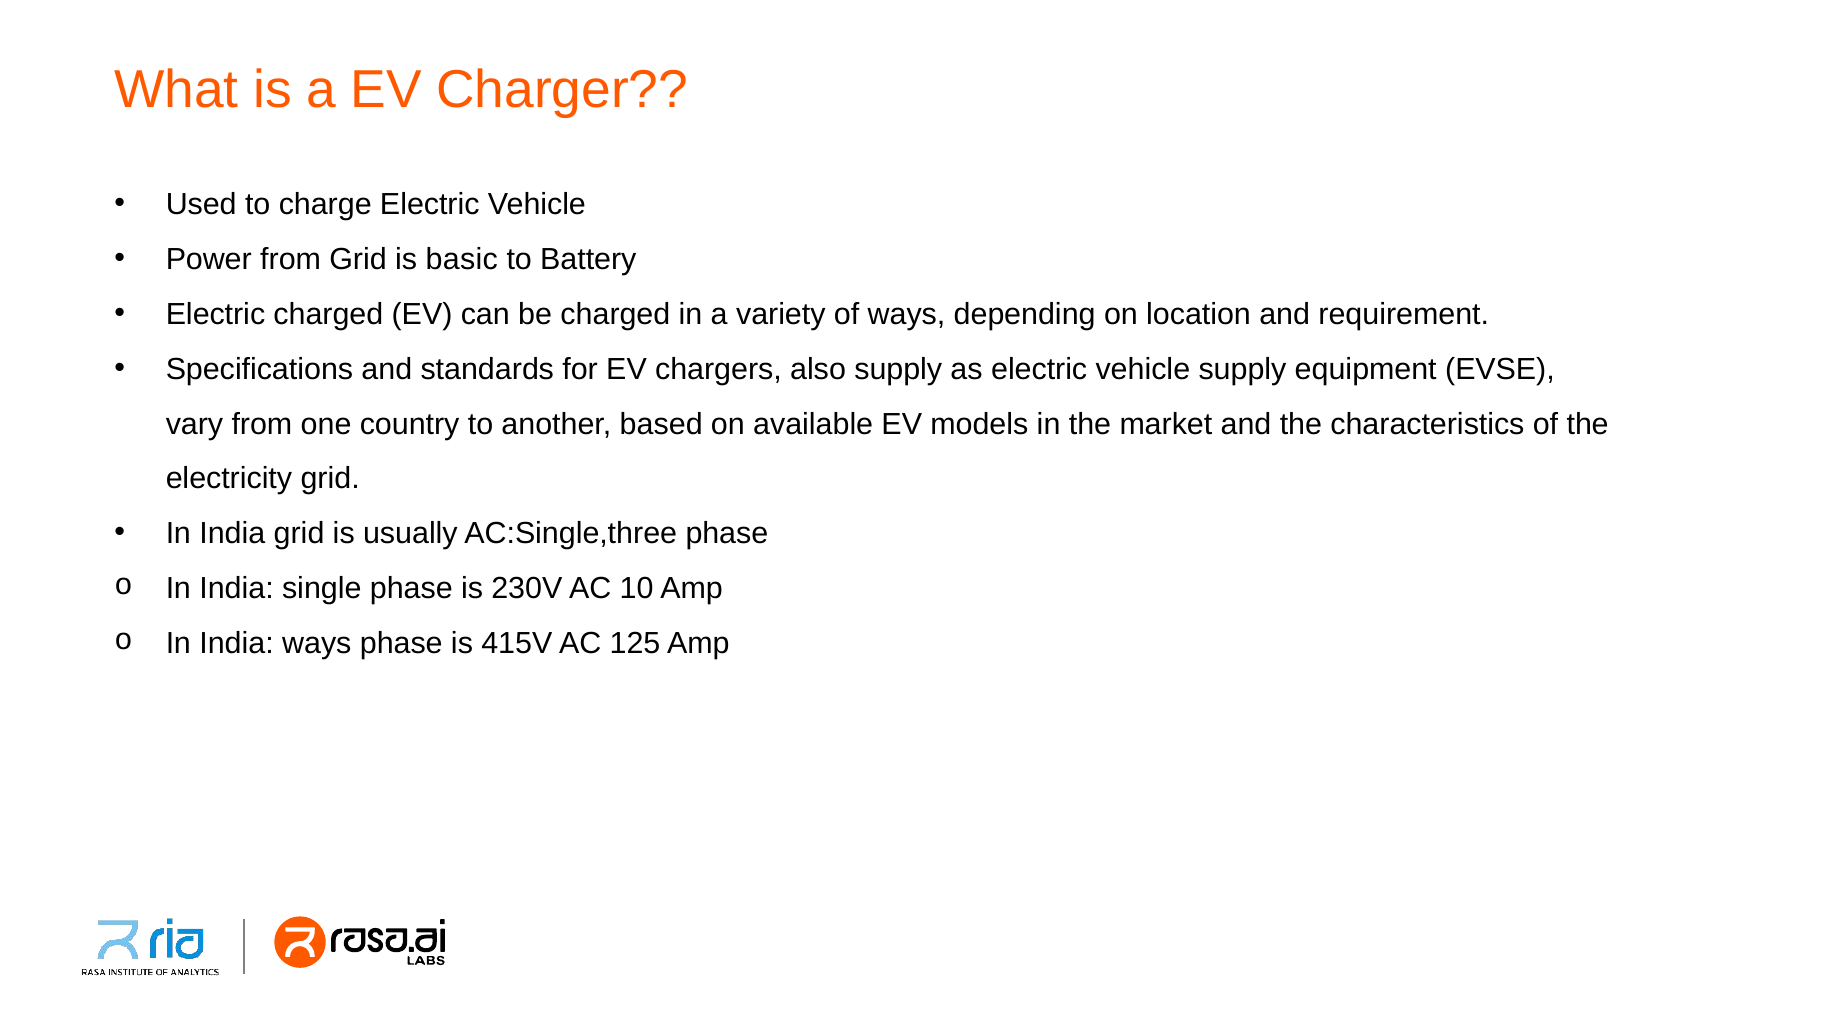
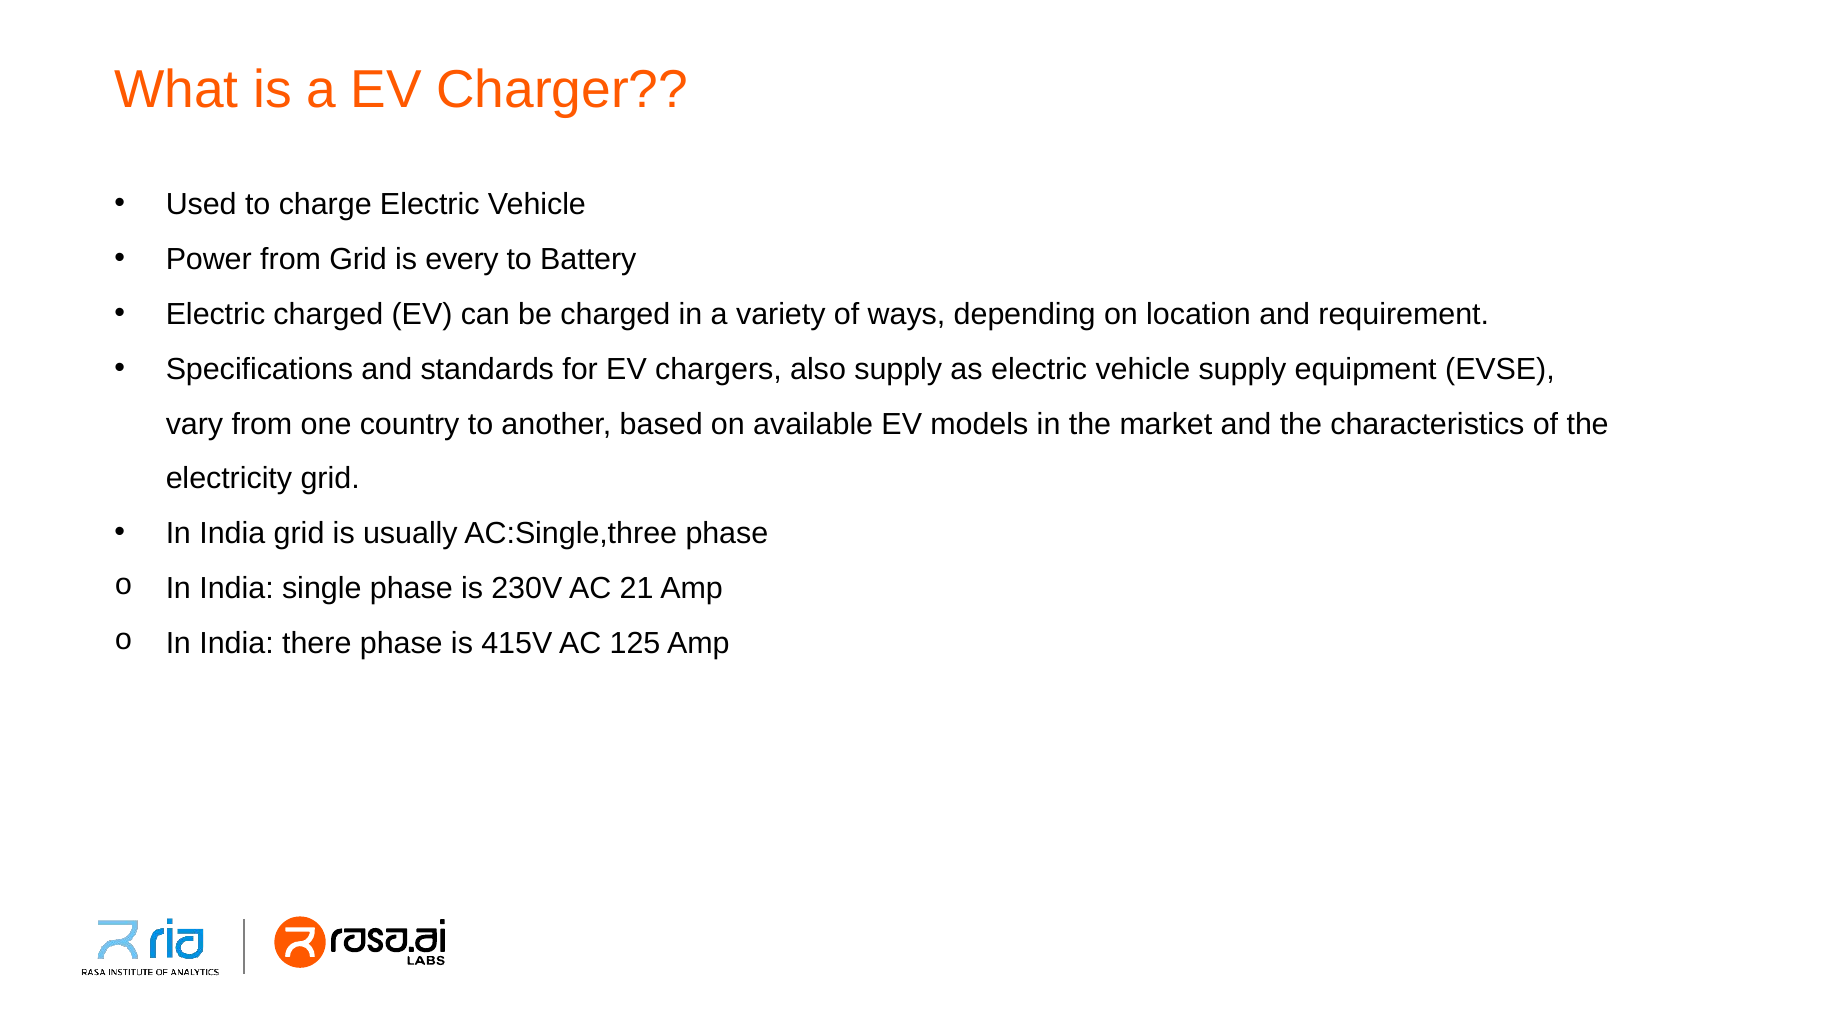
basic: basic -> every
10: 10 -> 21
India ways: ways -> there
